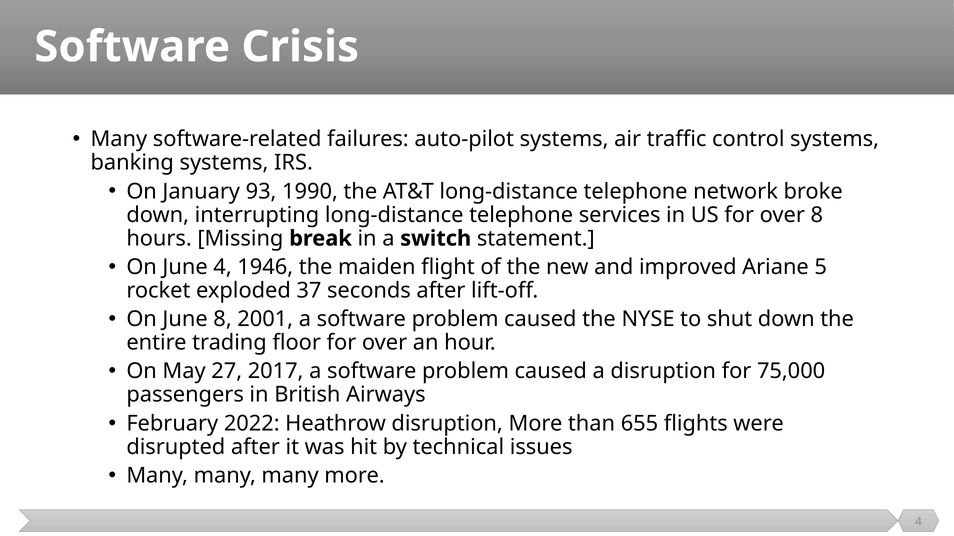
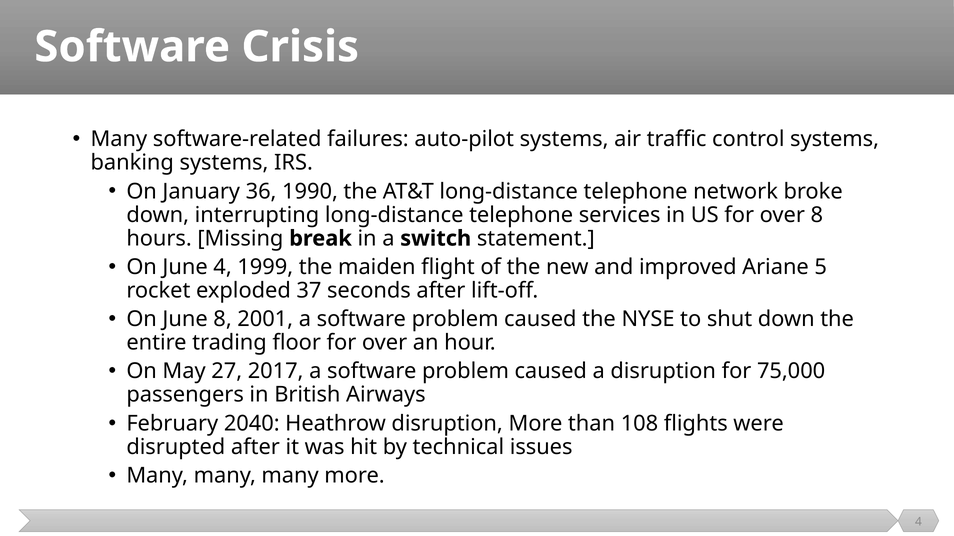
93: 93 -> 36
1946: 1946 -> 1999
2022: 2022 -> 2040
655: 655 -> 108
